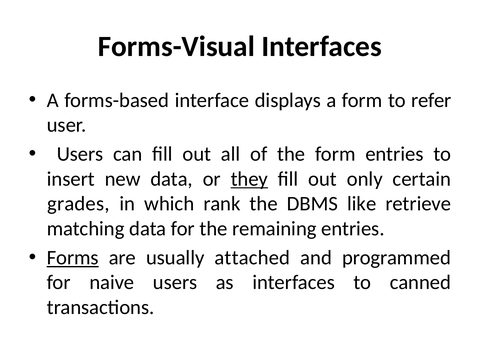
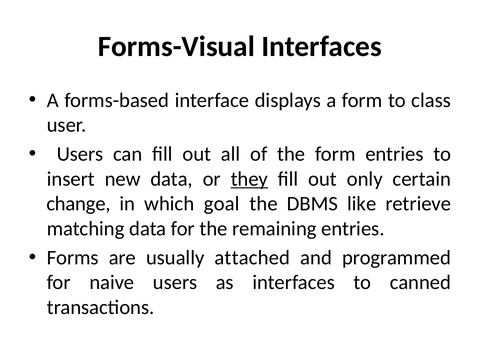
refer: refer -> class
grades: grades -> change
rank: rank -> goal
Forms underline: present -> none
